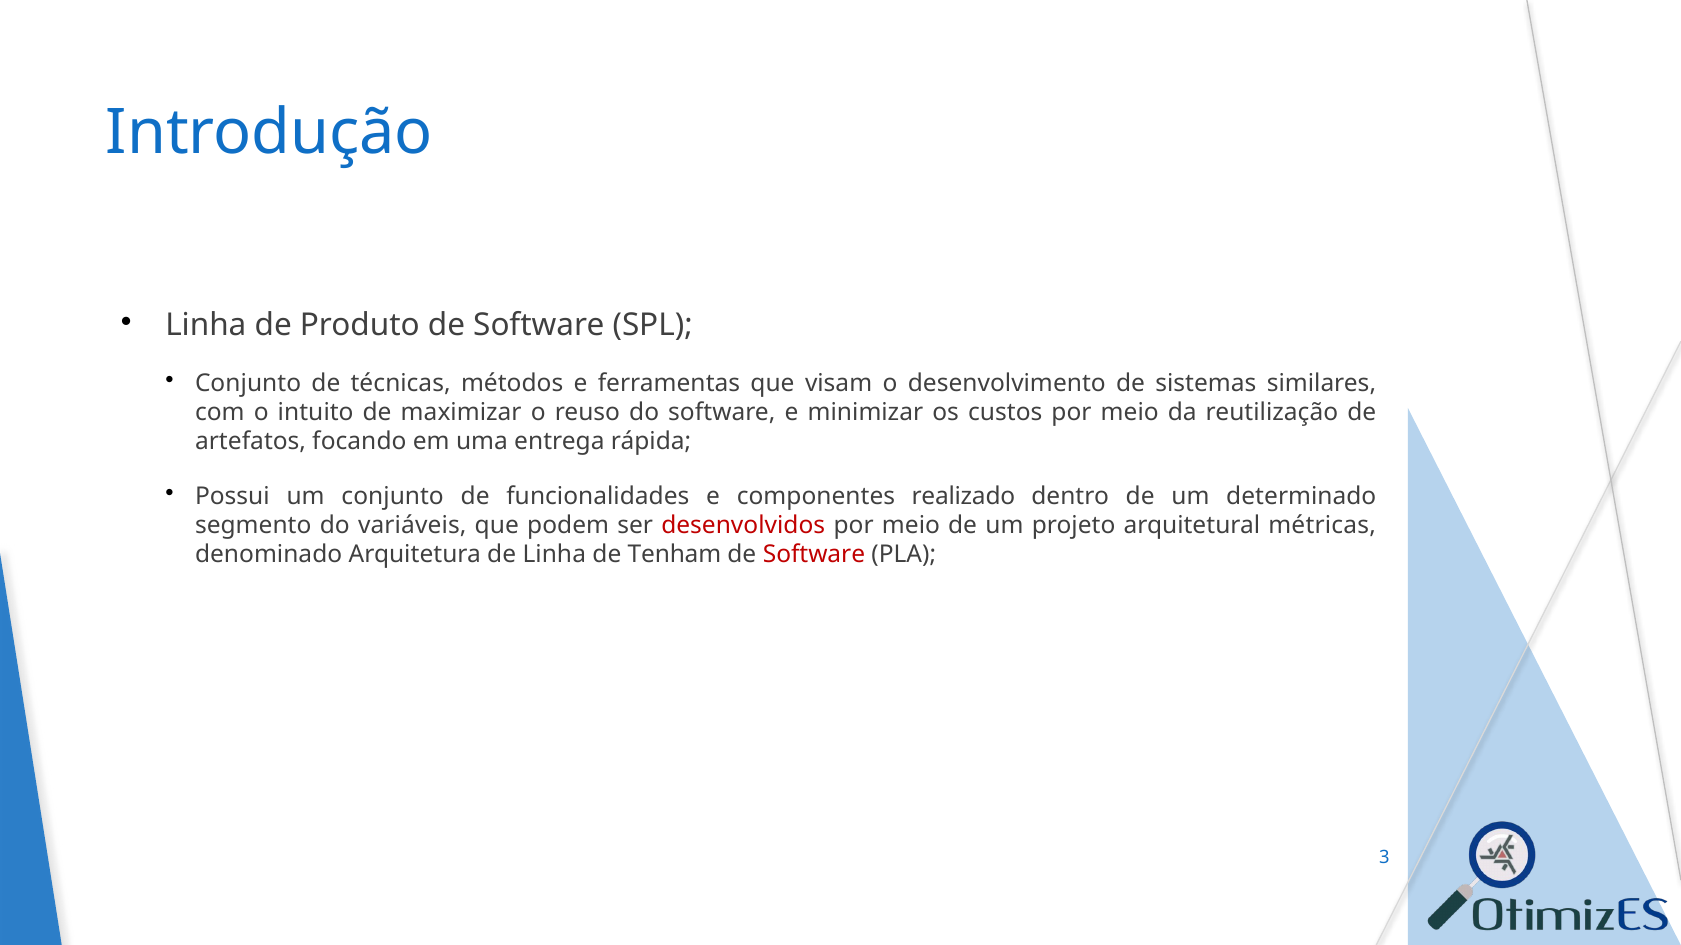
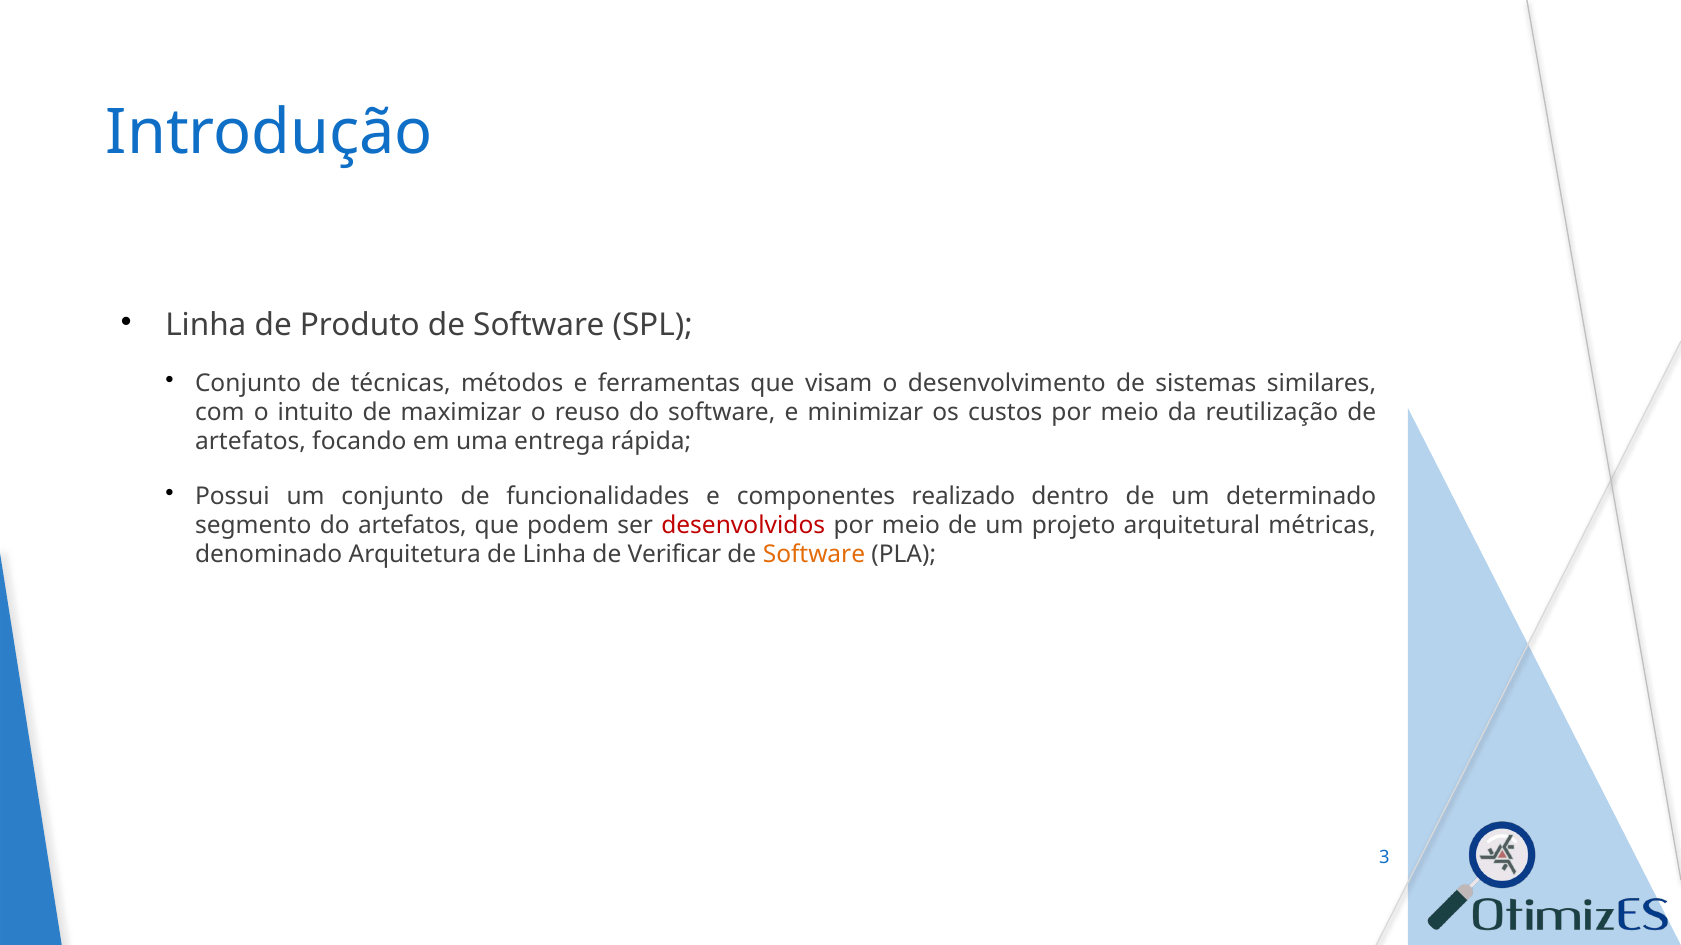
do variáveis: variáveis -> artefatos
Tenham: Tenham -> Verificar
Software at (814, 555) colour: red -> orange
